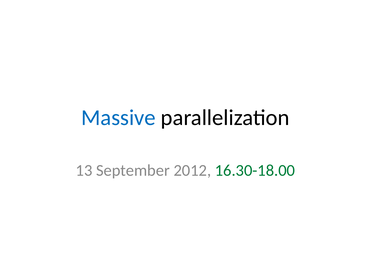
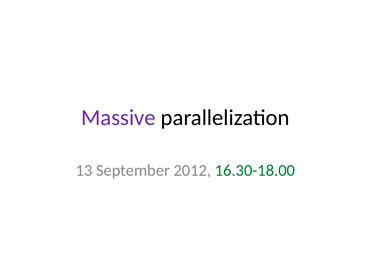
Massive colour: blue -> purple
